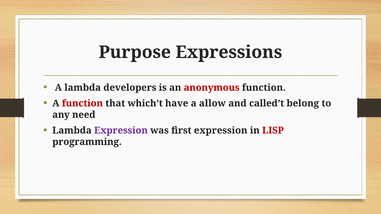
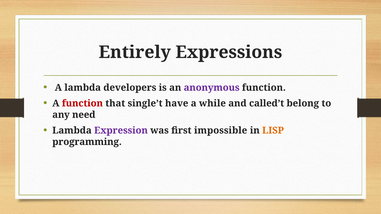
Purpose: Purpose -> Entirely
anonymous colour: red -> purple
which’t: which’t -> single’t
allow: allow -> while
first expression: expression -> impossible
LISP colour: red -> orange
